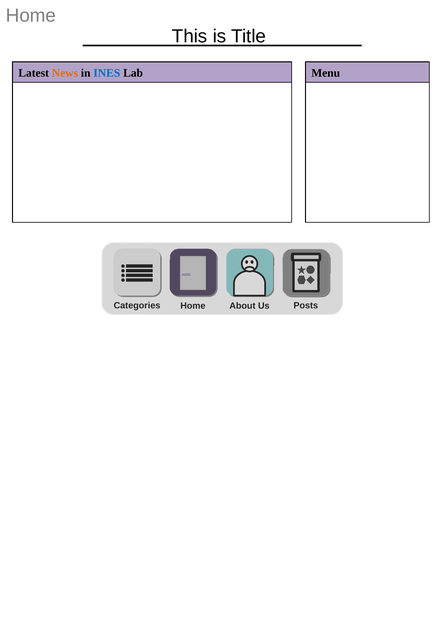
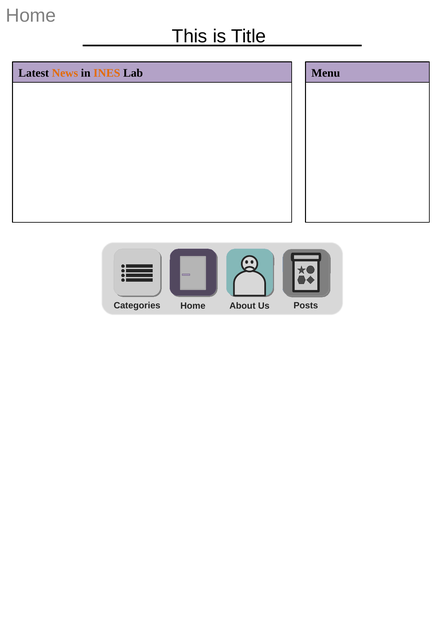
INES colour: blue -> orange
